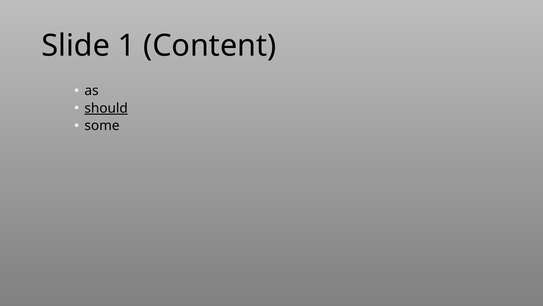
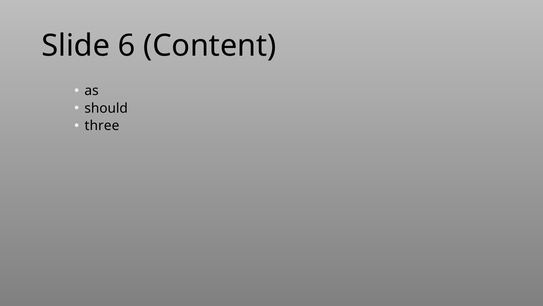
1: 1 -> 6
should underline: present -> none
some: some -> three
